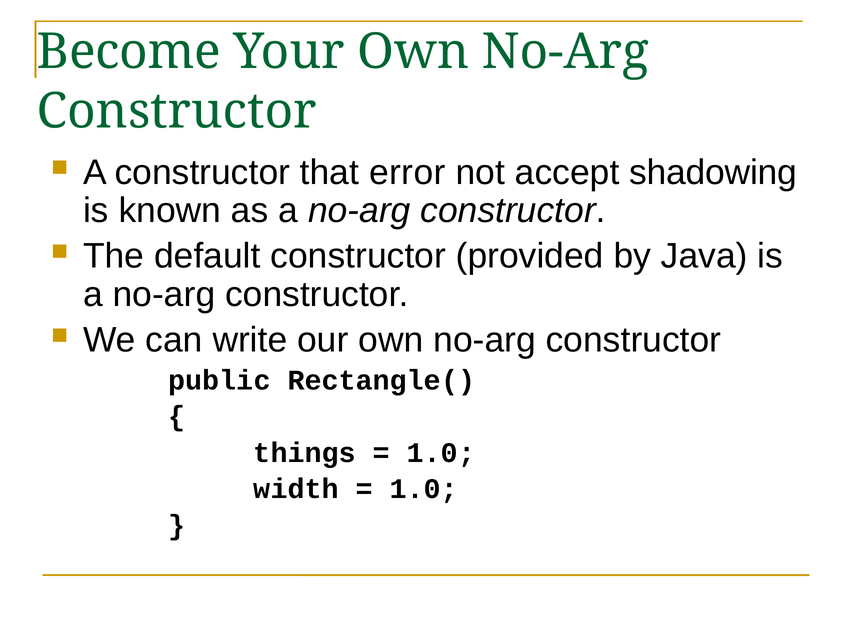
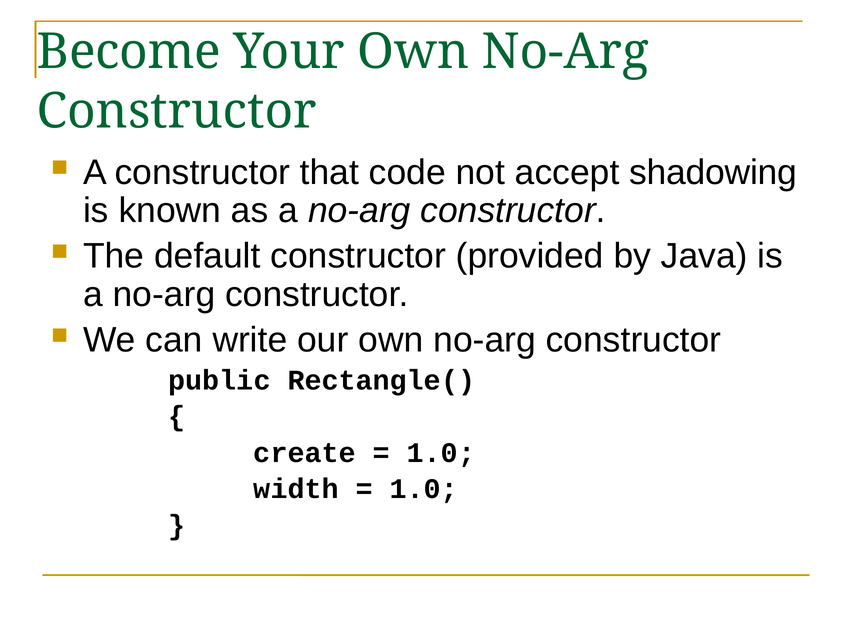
error: error -> code
things: things -> create
